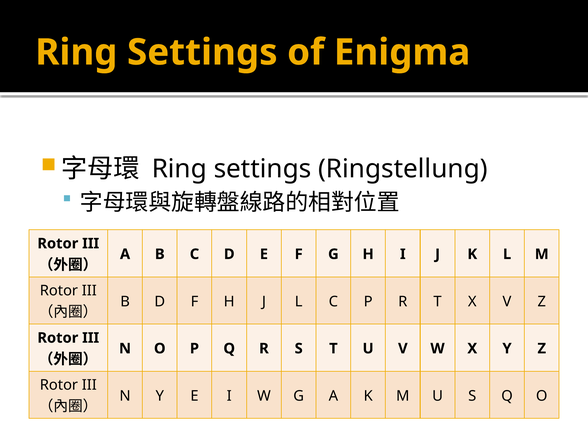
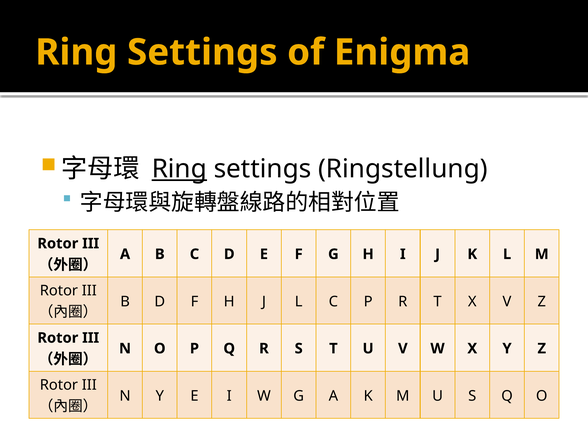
Ring at (179, 169) underline: none -> present
